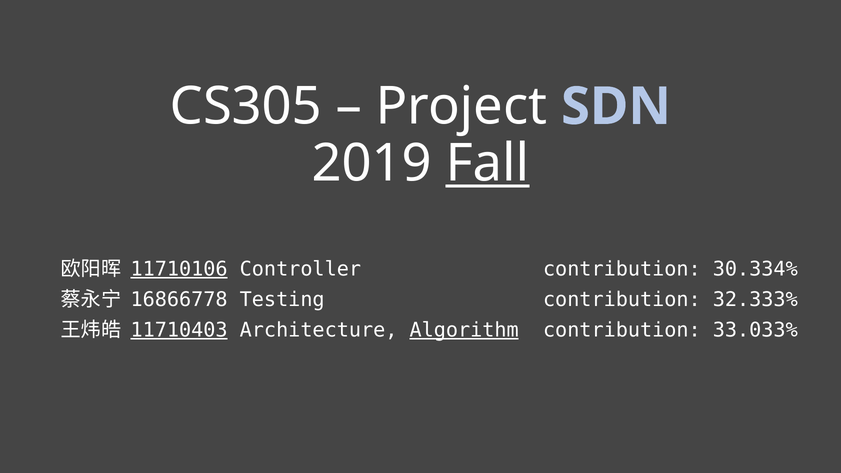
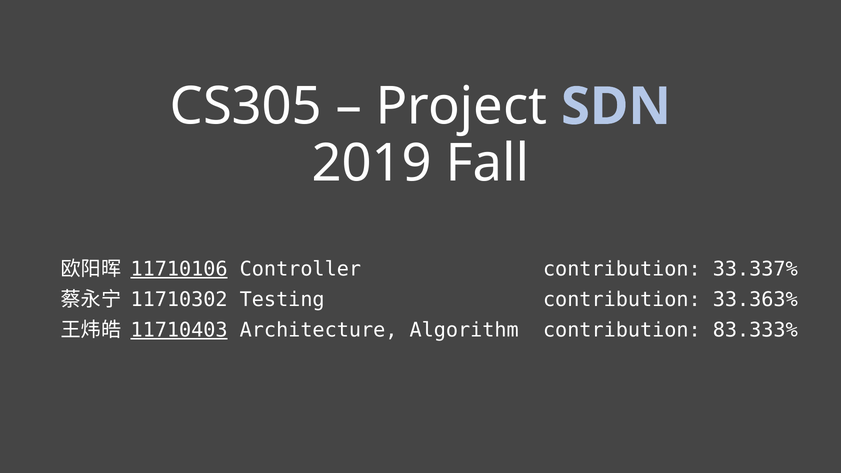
Fall underline: present -> none
30.334%: 30.334% -> 33.337%
16866778: 16866778 -> 11710302
32.333%: 32.333% -> 33.363%
Algorithm underline: present -> none
33.033%: 33.033% -> 83.333%
